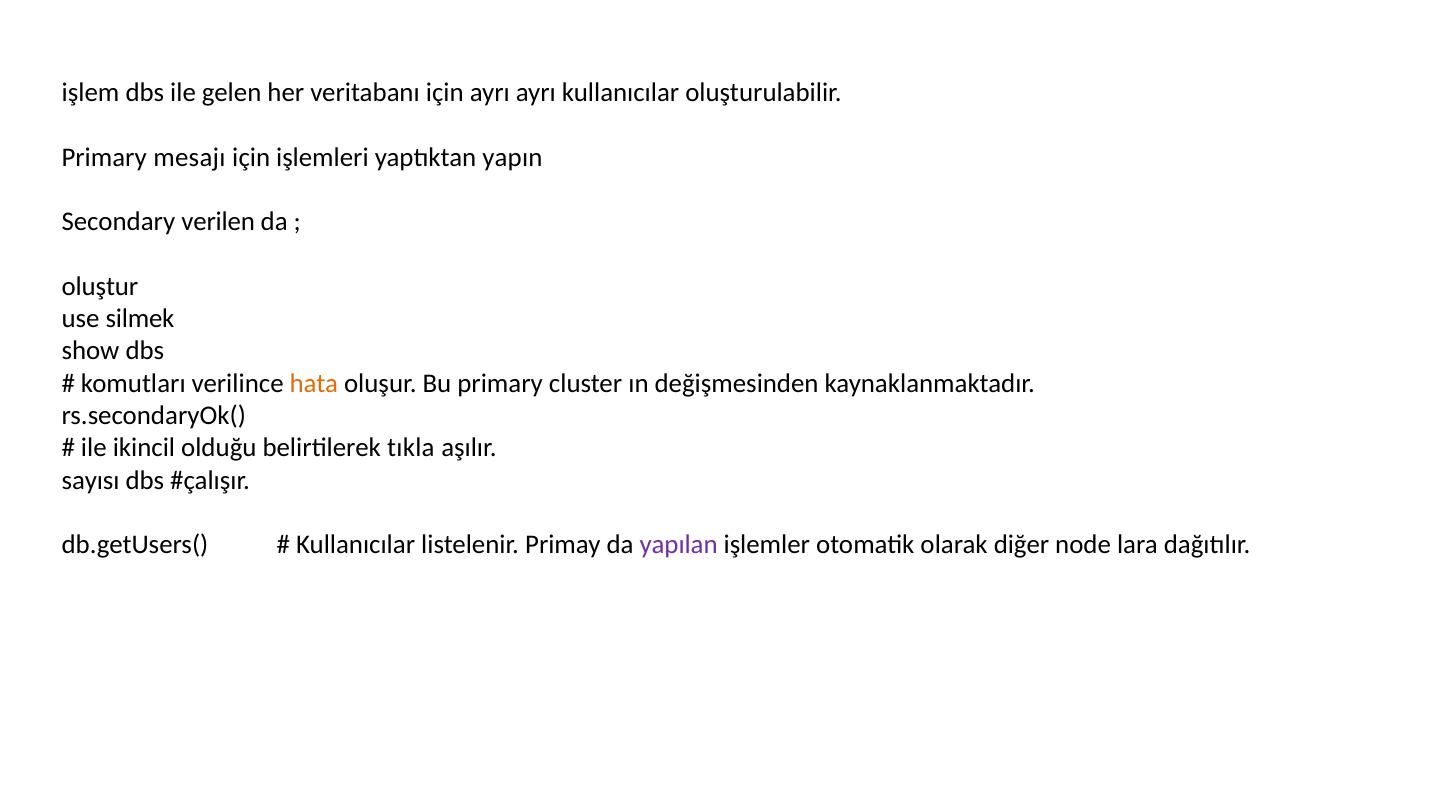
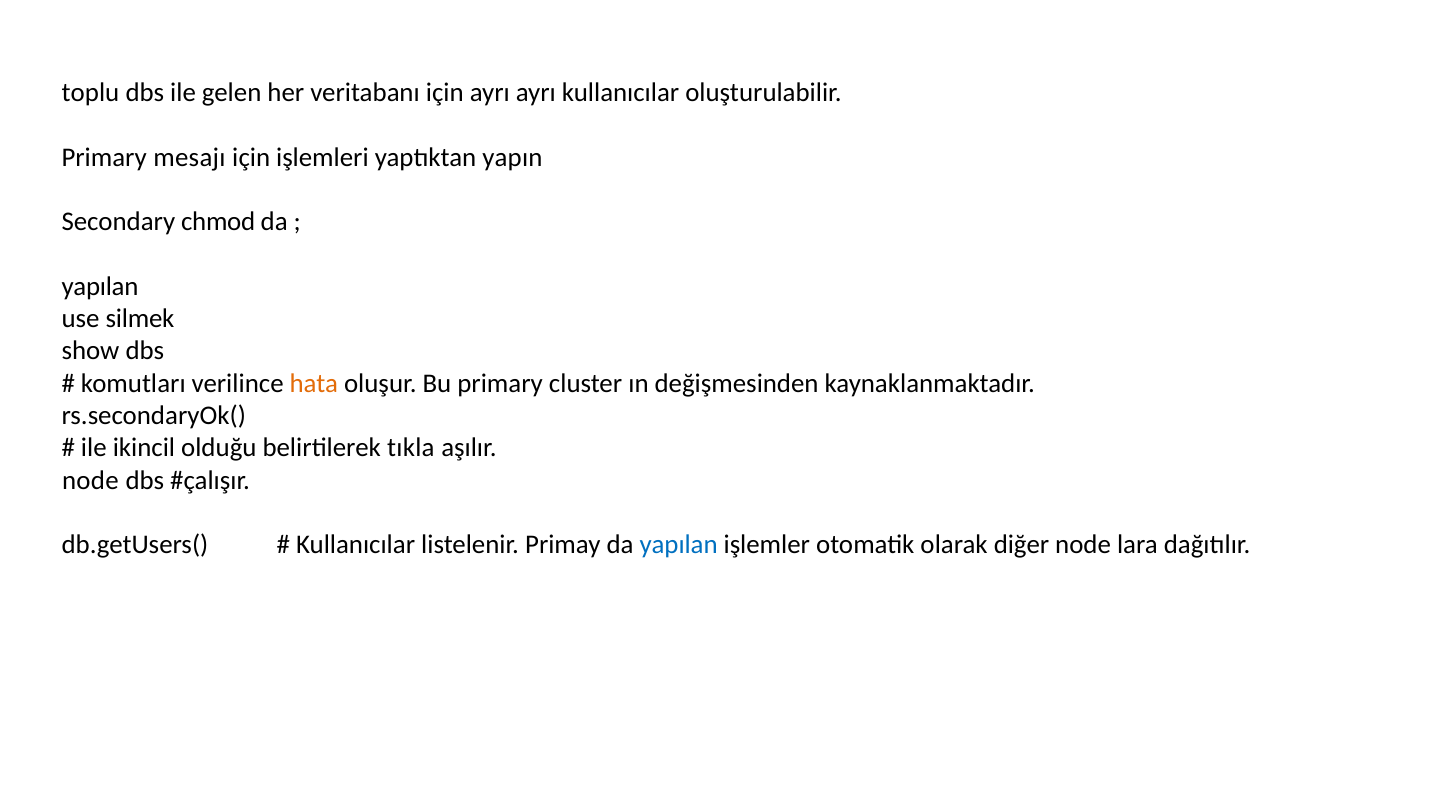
işlem: işlem -> toplu
verilen: verilen -> chmod
oluştur at (100, 286): oluştur -> yapılan
sayısı at (91, 480): sayısı -> node
yapılan at (679, 544) colour: purple -> blue
